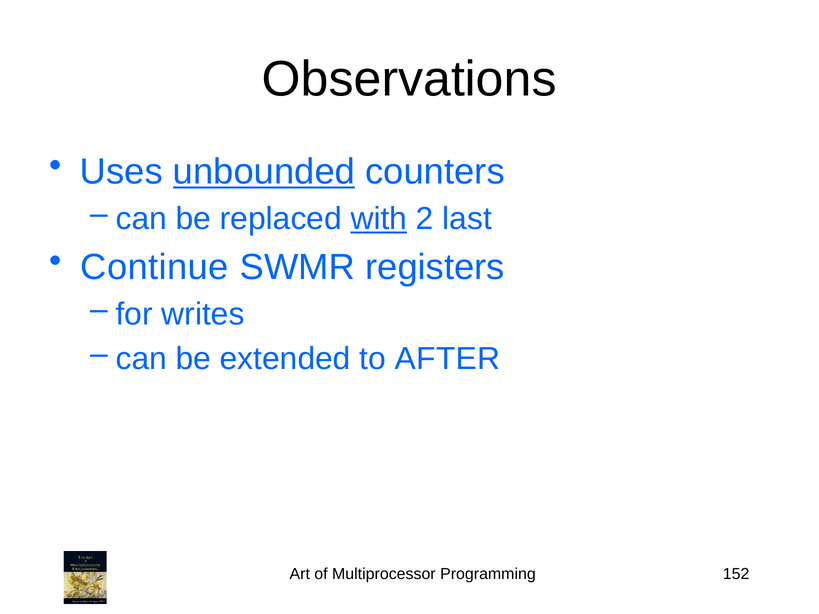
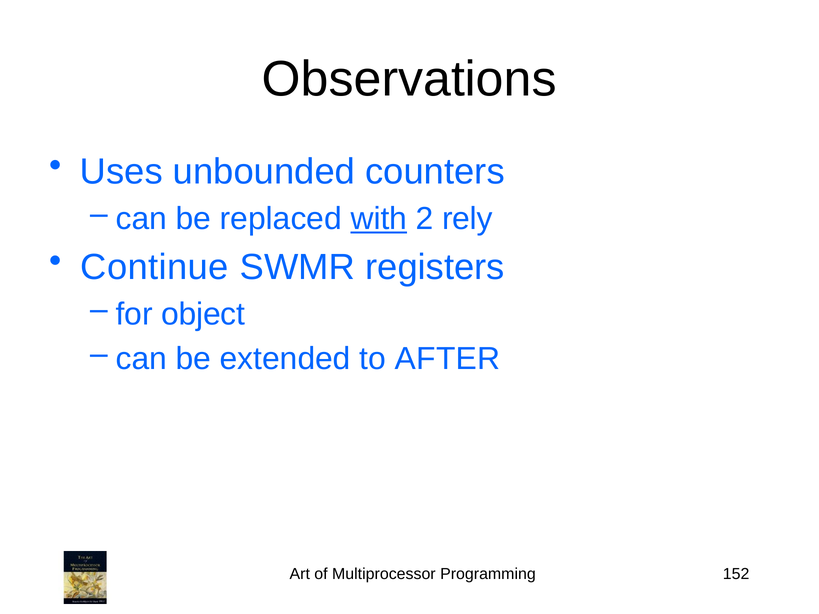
unbounded underline: present -> none
last: last -> rely
writes: writes -> object
